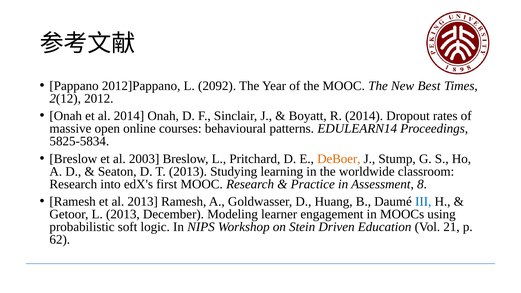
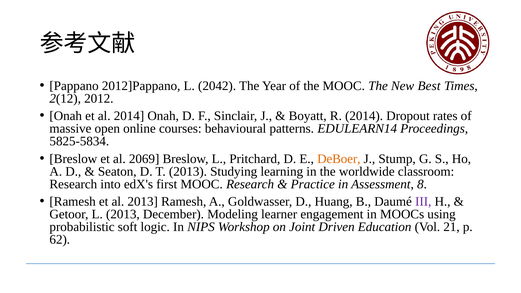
2092: 2092 -> 2042
2003: 2003 -> 2069
III colour: blue -> purple
Stein: Stein -> Joint
